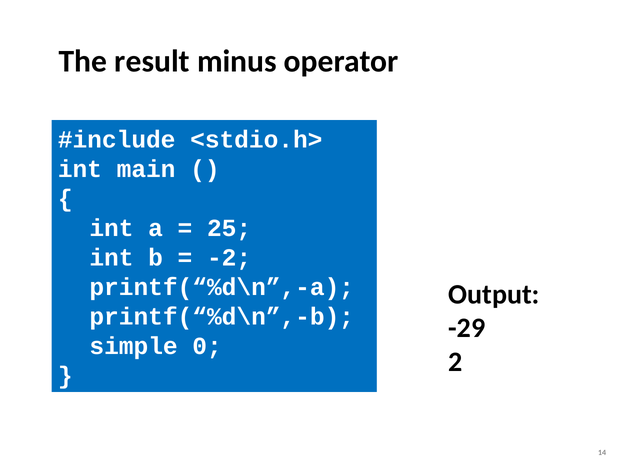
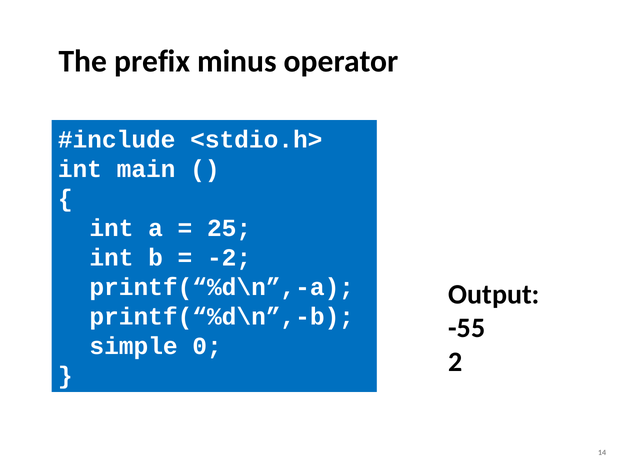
result: result -> prefix
-29: -29 -> -55
